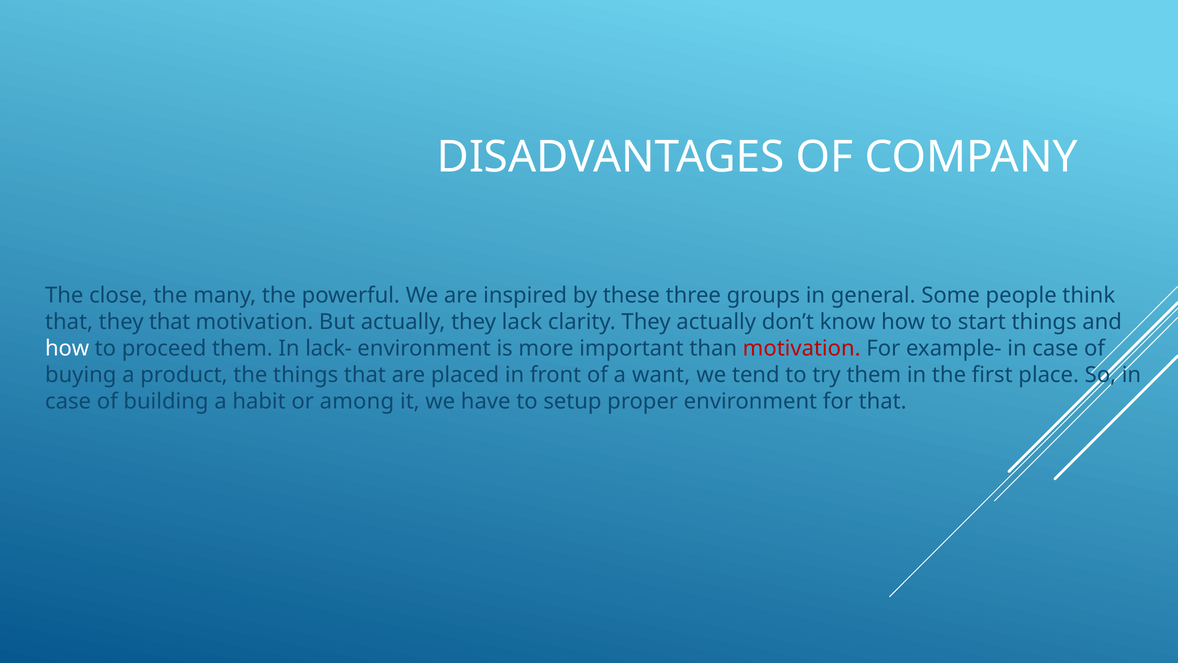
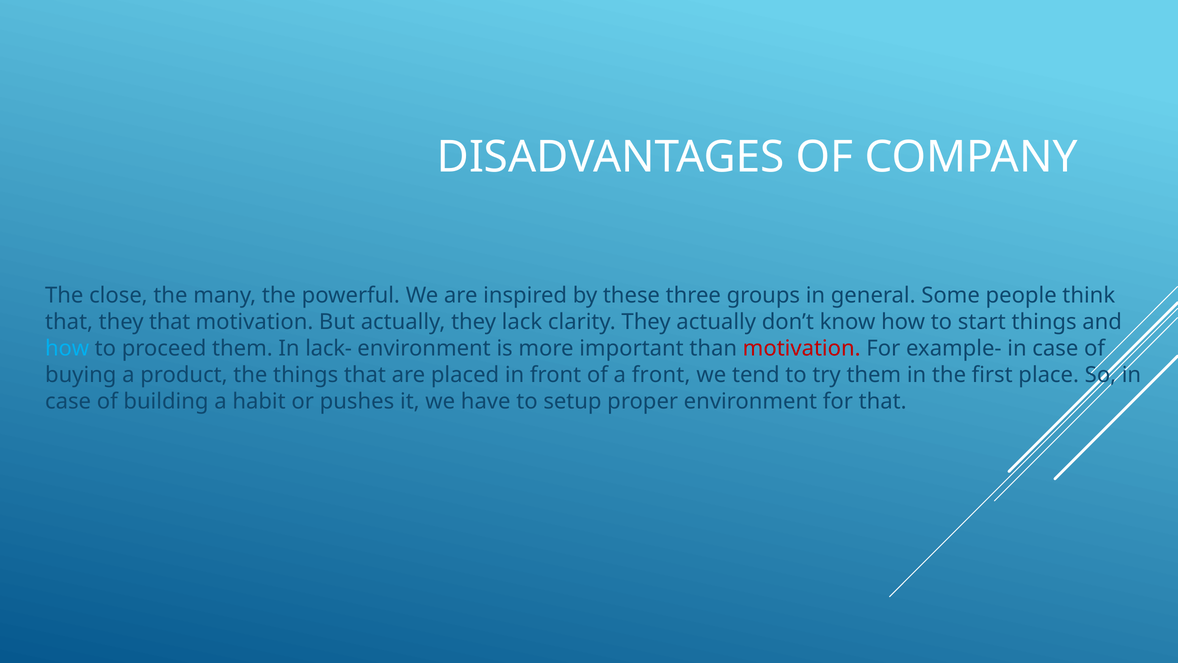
how at (67, 348) colour: white -> light blue
a want: want -> front
among: among -> pushes
